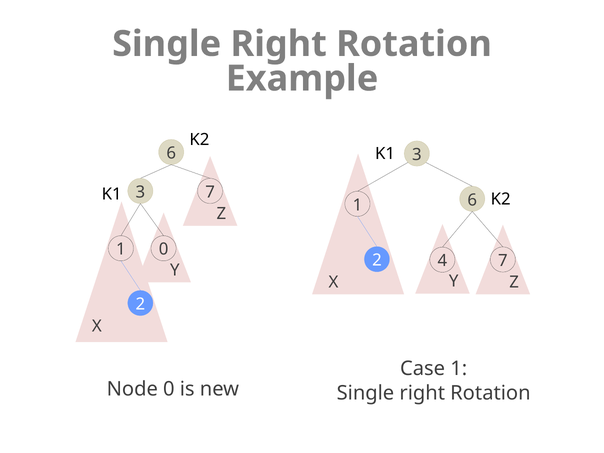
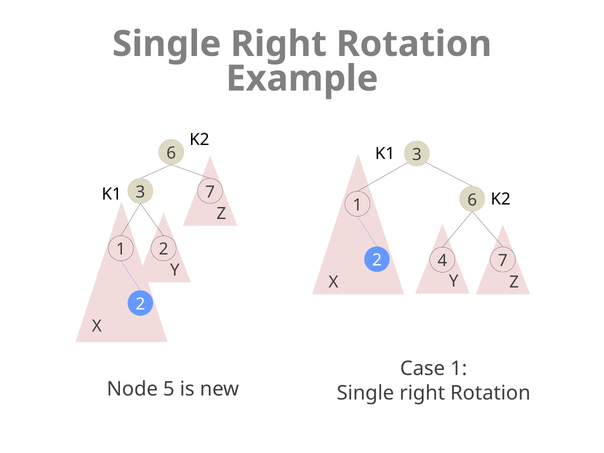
1 0: 0 -> 2
Node 0: 0 -> 5
